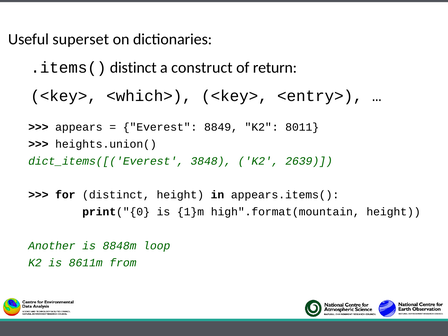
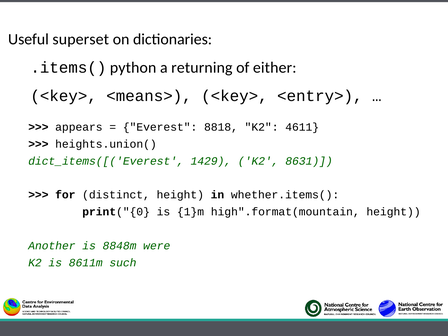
.items( distinct: distinct -> python
construct: construct -> returning
return: return -> either
<which>: <which> -> <means>
8849: 8849 -> 8818
8011: 8011 -> 4611
3848: 3848 -> 1429
2639: 2639 -> 8631
appears.items(: appears.items( -> whether.items(
loop: loop -> were
from: from -> such
